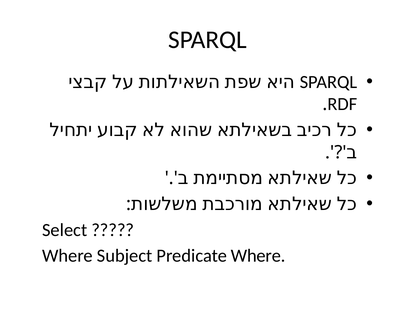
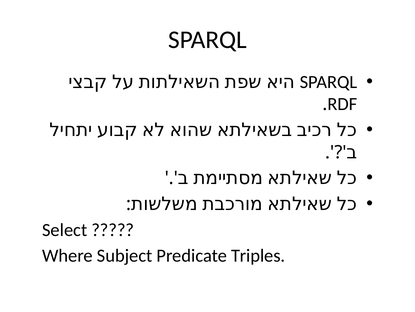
Predicate Where: Where -> Triples
